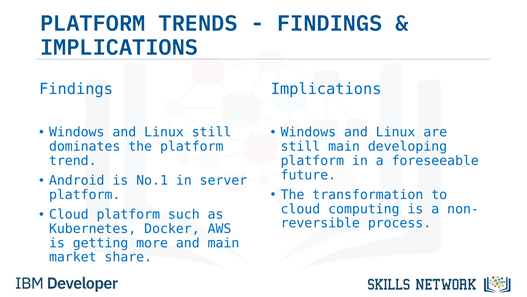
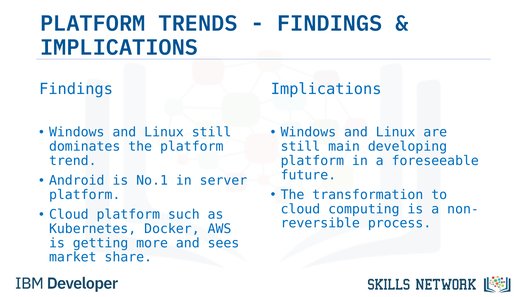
and main: main -> sees
